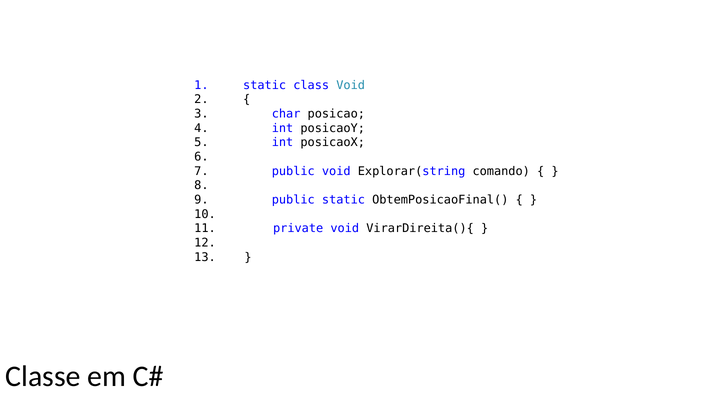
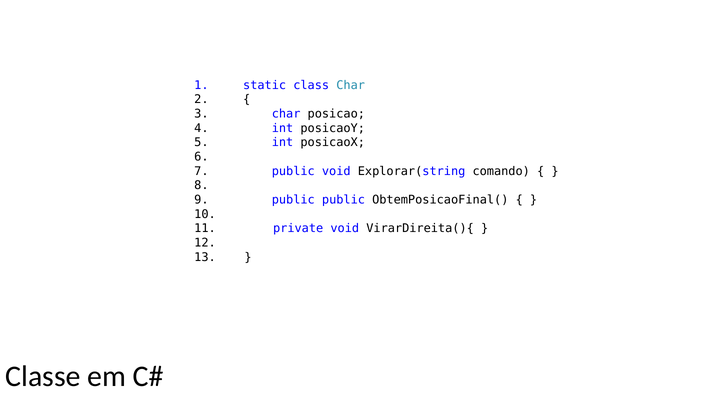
class Void: Void -> Char
public static: static -> public
